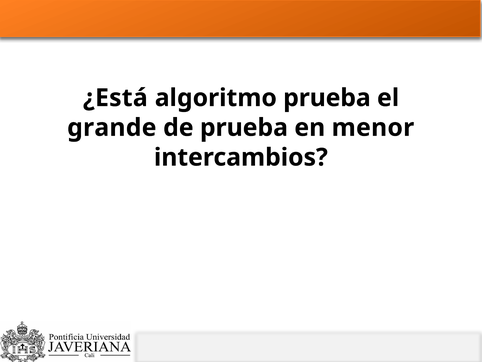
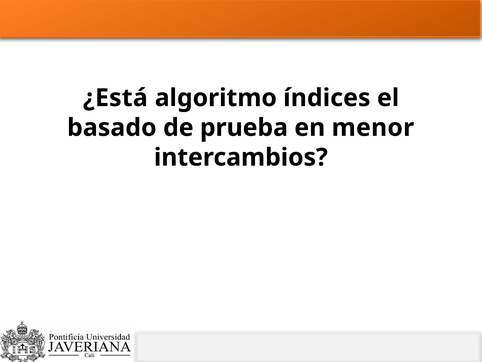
algoritmo prueba: prueba -> índices
grande: grande -> basado
